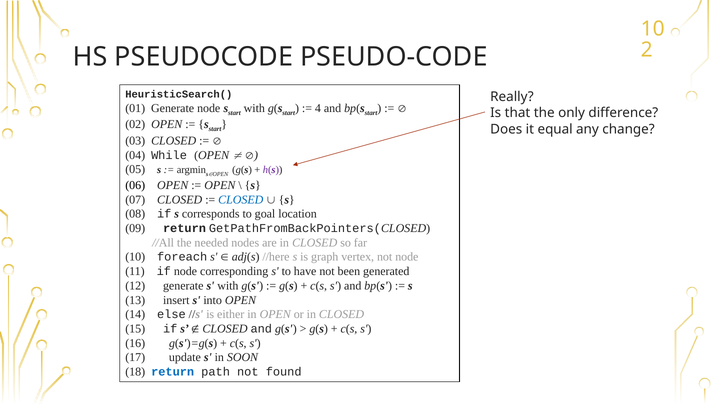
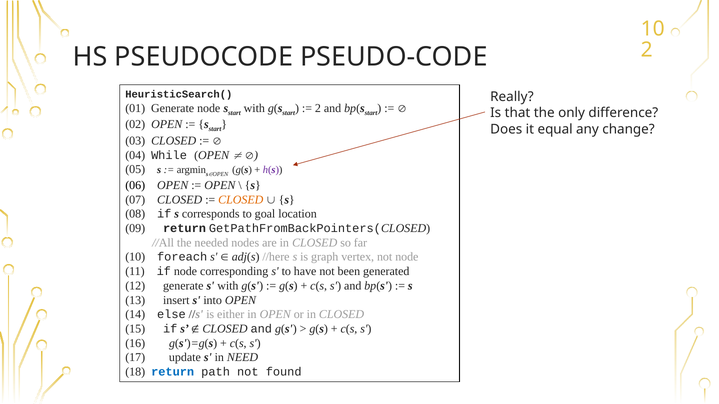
4 at (318, 108): 4 -> 2
CLOSED at (241, 200) colour: blue -> orange
SOON: SOON -> NEED
